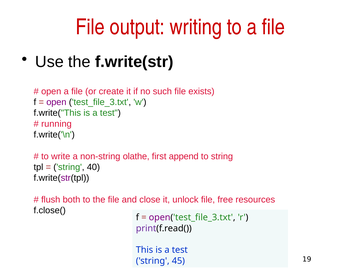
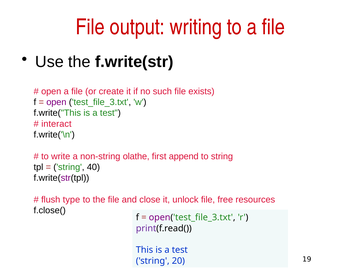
running: running -> interact
both: both -> type
45: 45 -> 20
